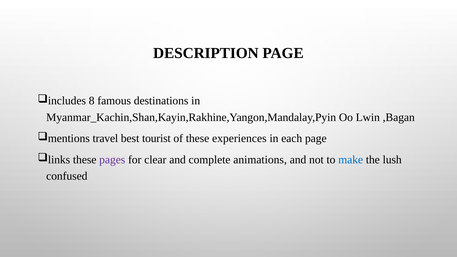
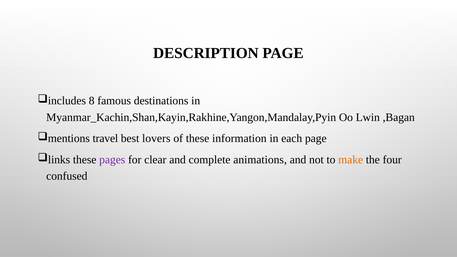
tourist: tourist -> lovers
experiences: experiences -> information
make colour: blue -> orange
lush: lush -> four
